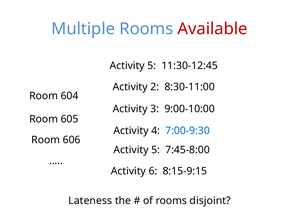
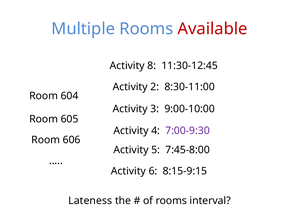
5 at (152, 66): 5 -> 8
7:00-9:30 colour: blue -> purple
disjoint: disjoint -> interval
